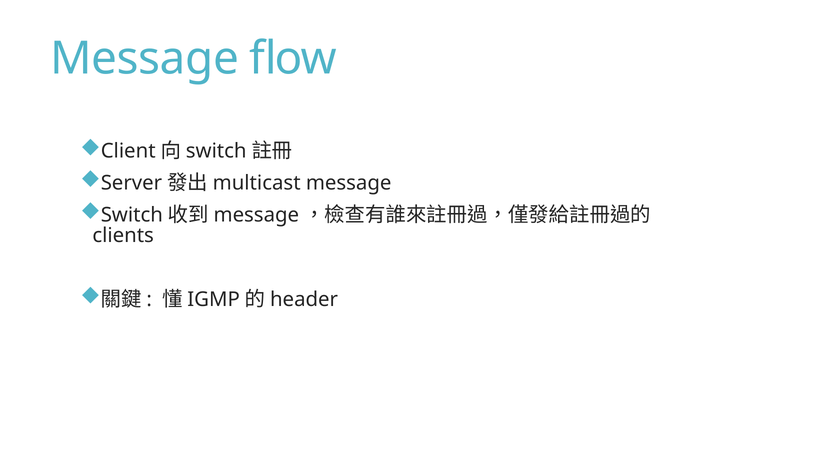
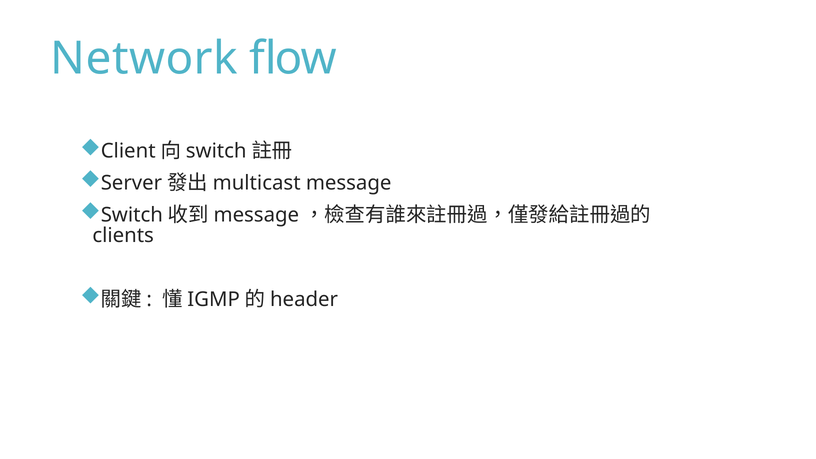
Message at (144, 59): Message -> Network
